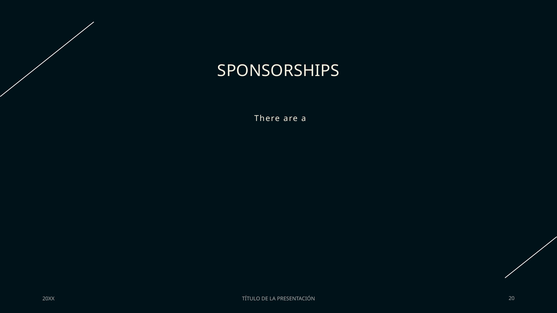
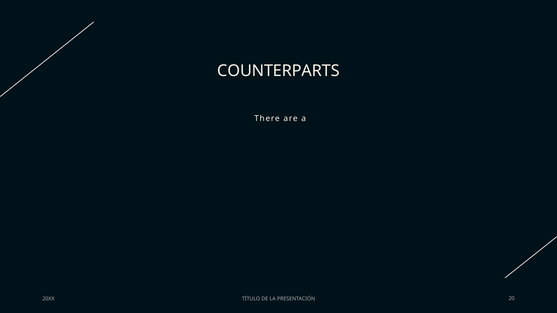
SPONSORSHIPS: SPONSORSHIPS -> COUNTERPARTS
